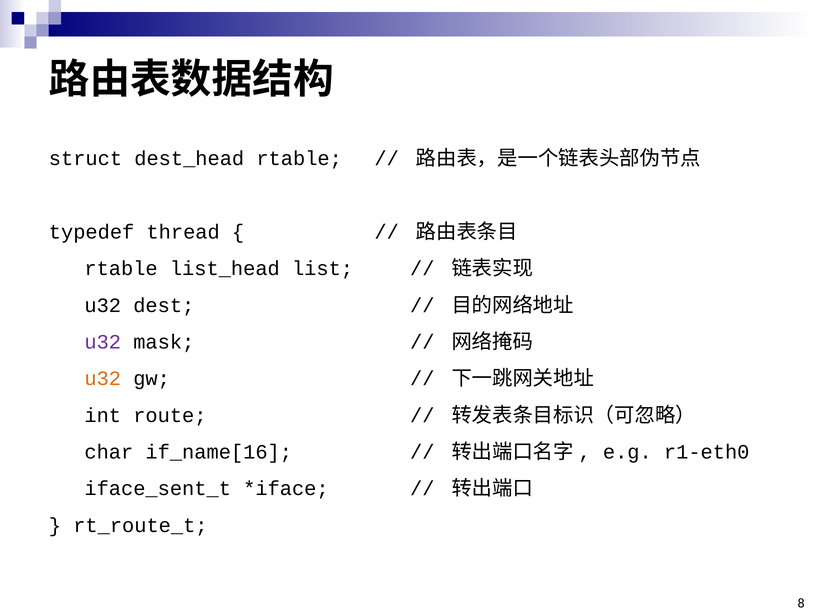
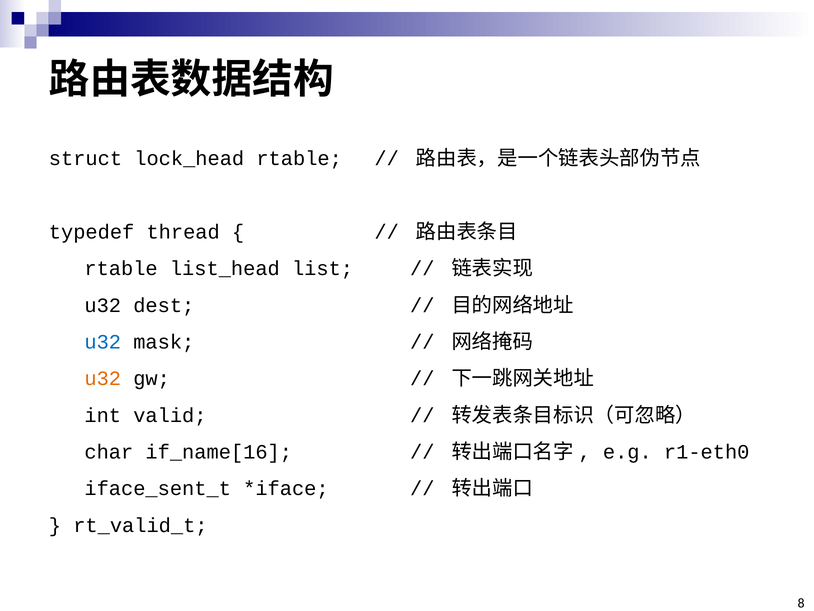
dest_head: dest_head -> lock_head
u32 at (103, 342) colour: purple -> blue
route: route -> valid
rt_route_t: rt_route_t -> rt_valid_t
